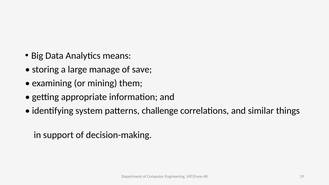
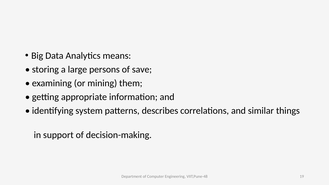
manage: manage -> persons
challenge: challenge -> describes
